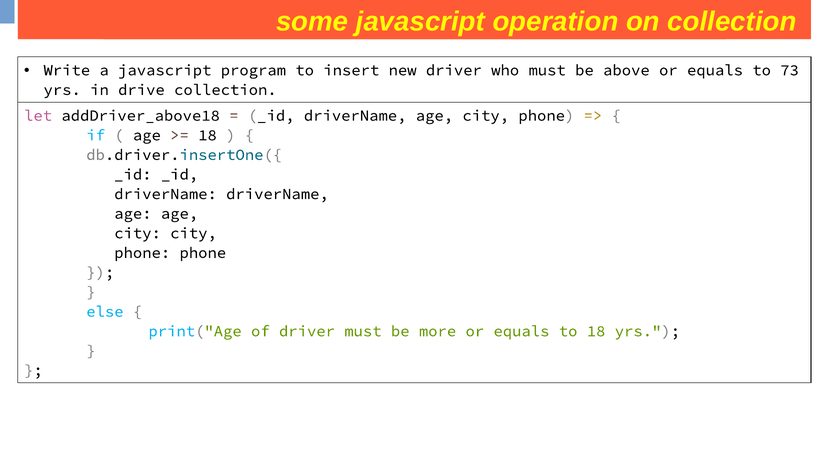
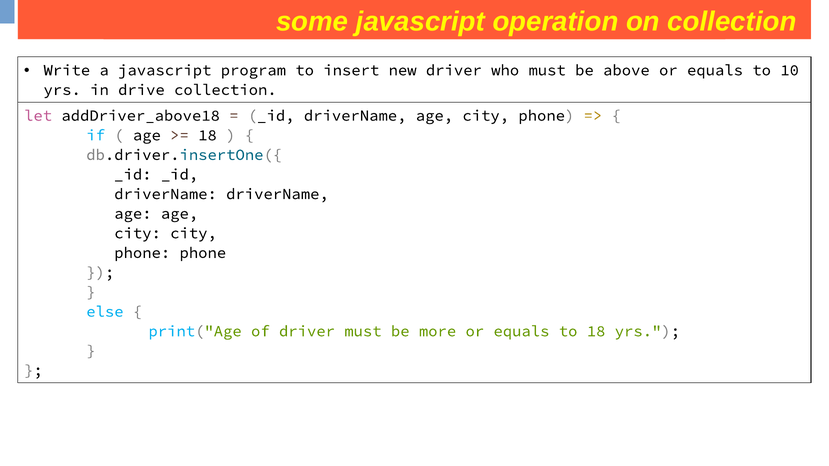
73: 73 -> 10
